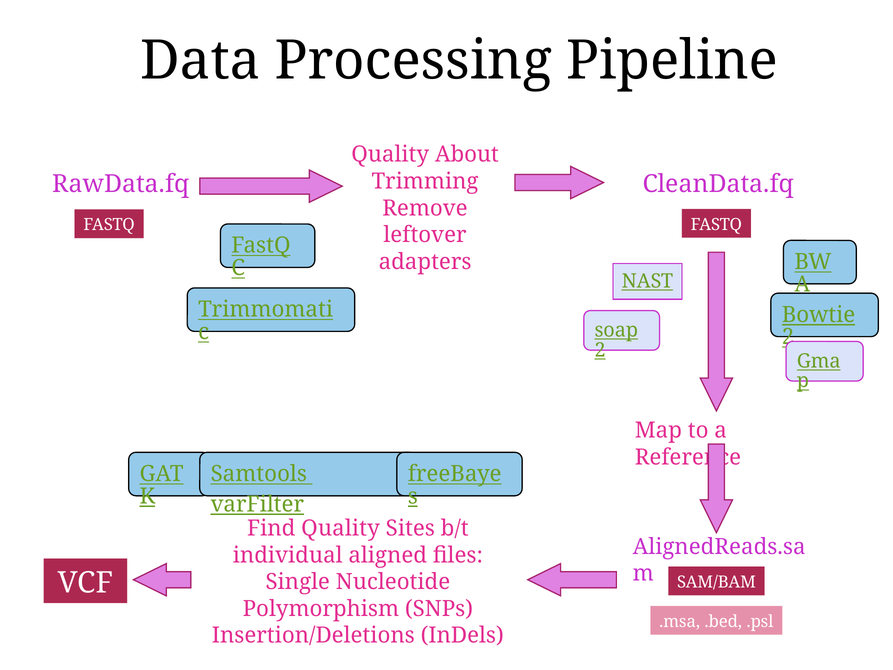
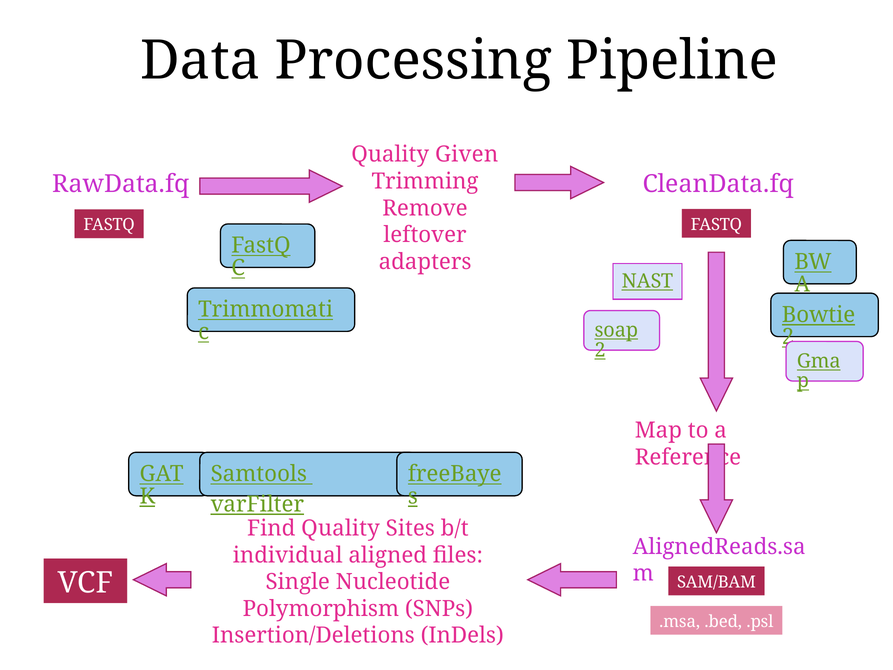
About: About -> Given
